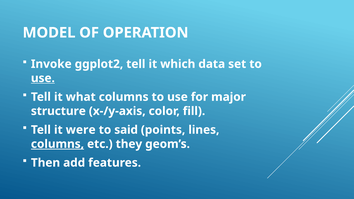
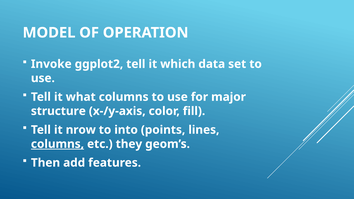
use at (43, 78) underline: present -> none
were: were -> nrow
said: said -> into
